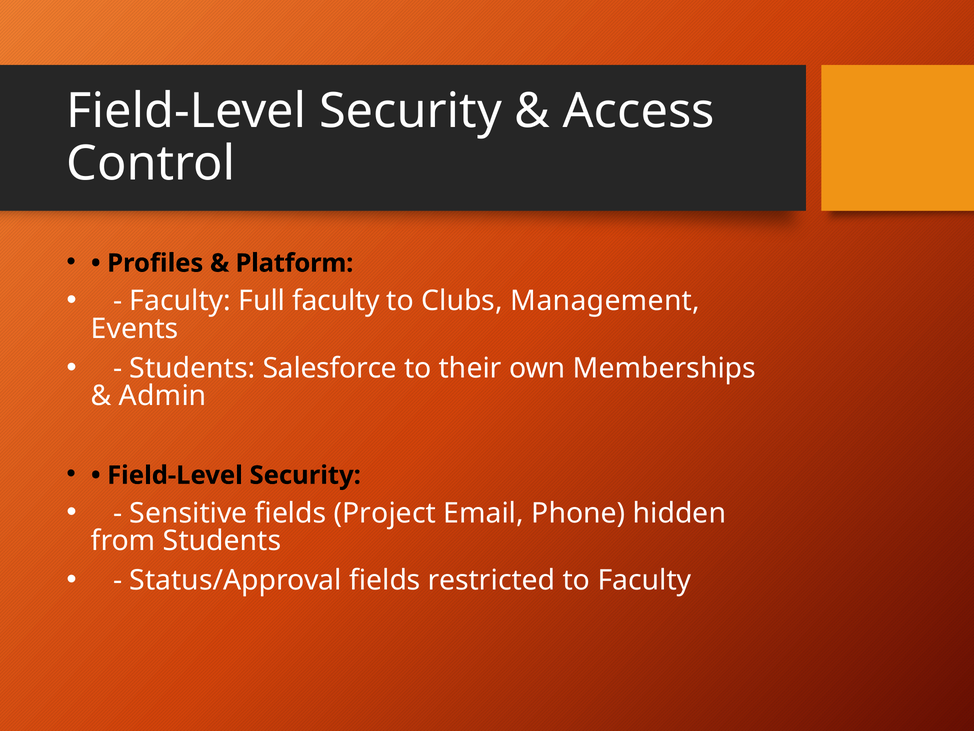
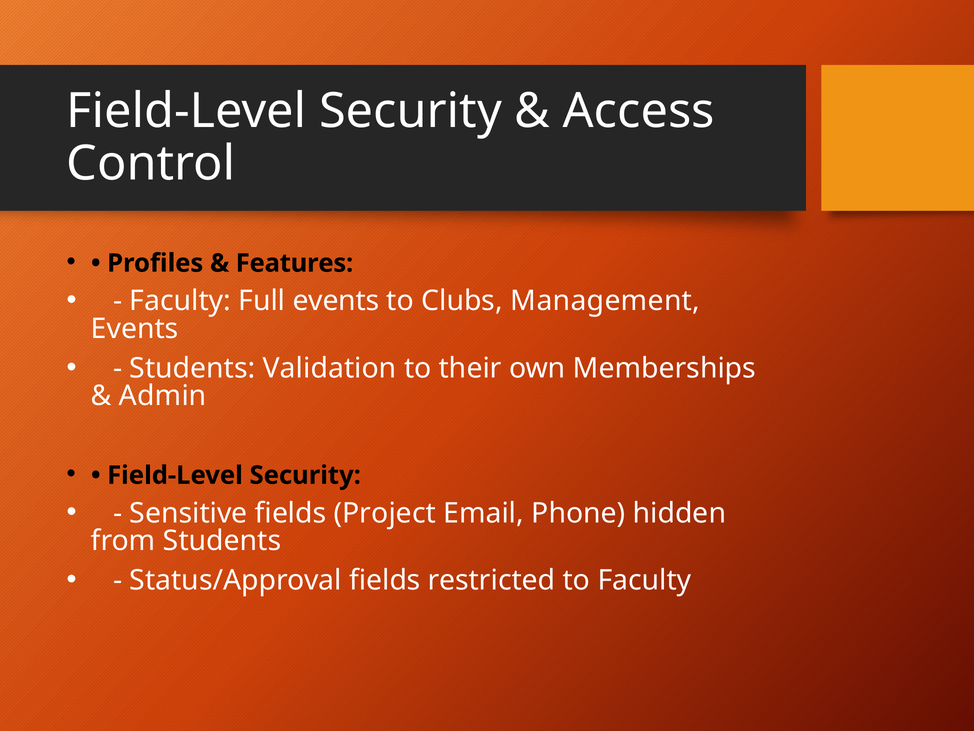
Platform: Platform -> Features
Full faculty: faculty -> events
Salesforce: Salesforce -> Validation
